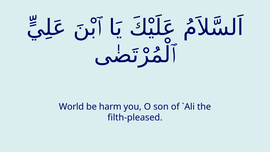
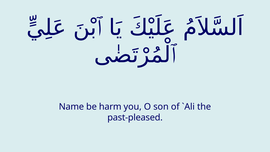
World: World -> Name
filth-pleased: filth-pleased -> past-pleased
